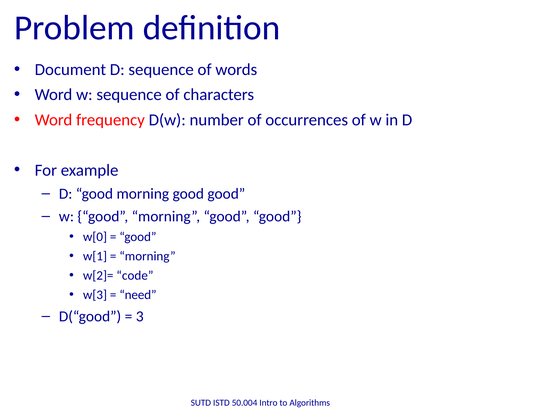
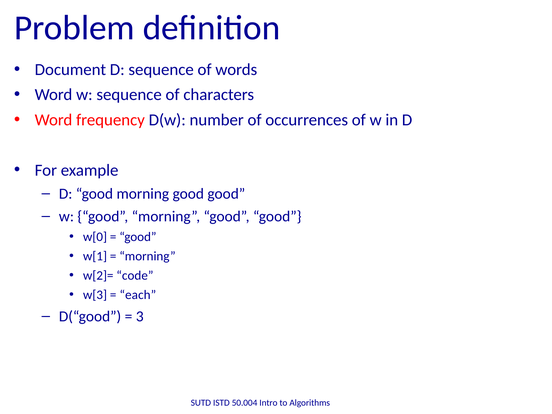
need: need -> each
